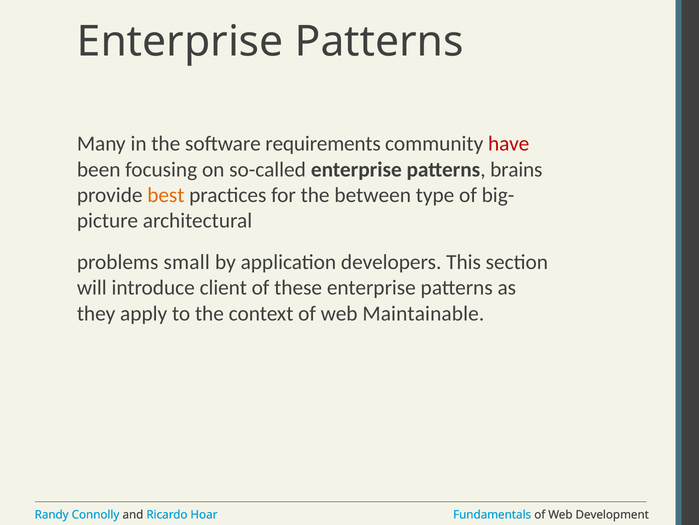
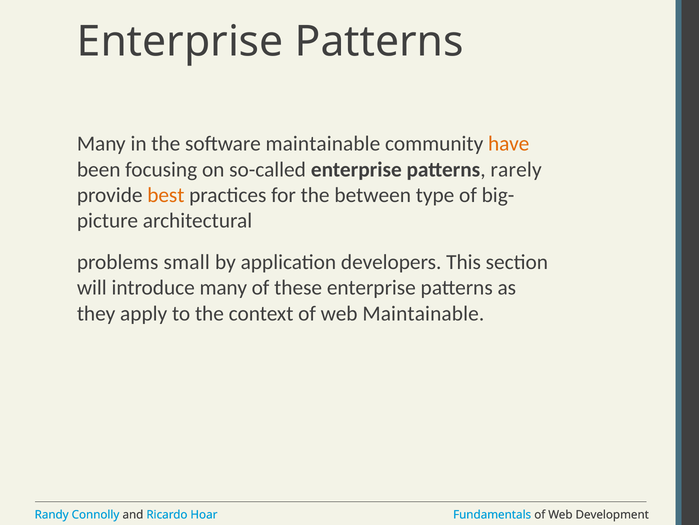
software requirements: requirements -> maintainable
have colour: red -> orange
brains: brains -> rarely
introduce client: client -> many
